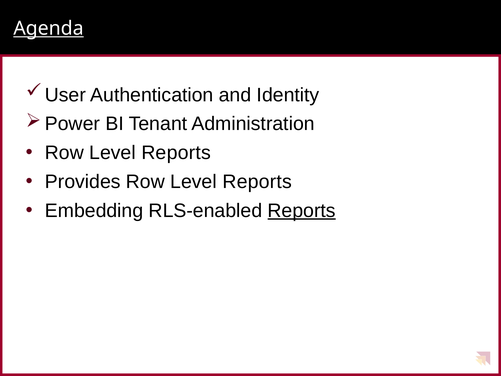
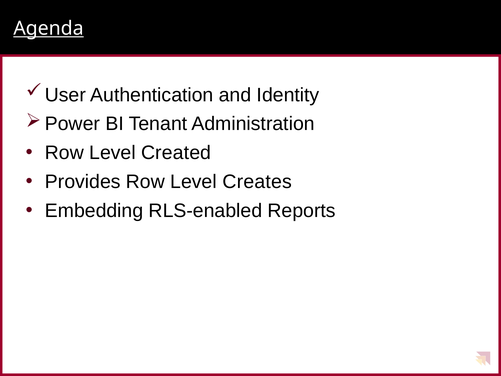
Reports at (176, 153): Reports -> Created
Reports at (257, 182): Reports -> Creates
Reports at (302, 211) underline: present -> none
